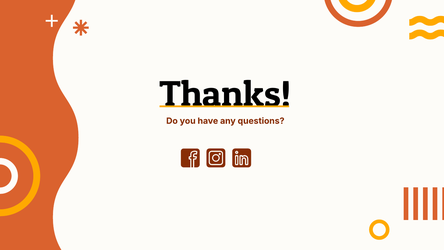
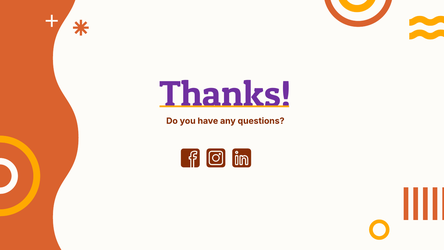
Thanks colour: black -> purple
